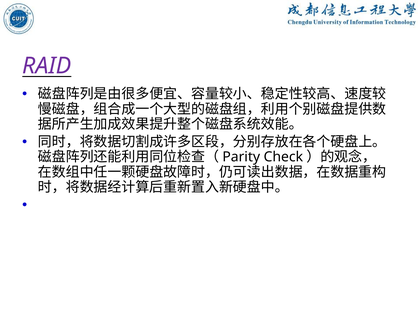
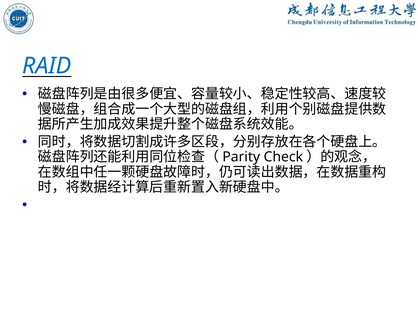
RAID colour: purple -> blue
